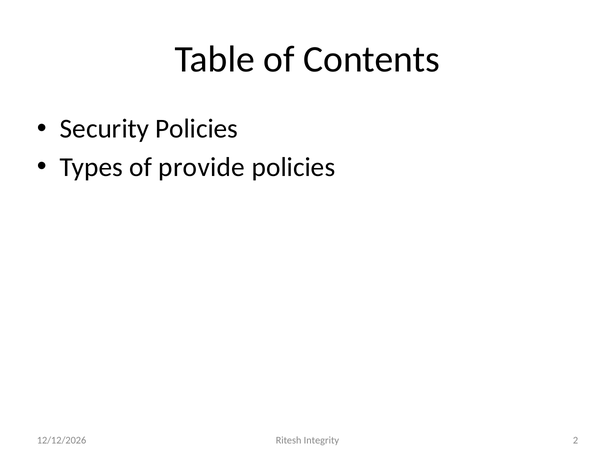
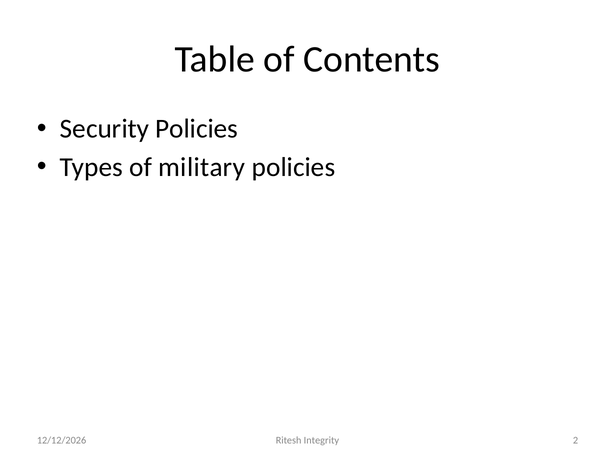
provide: provide -> military
